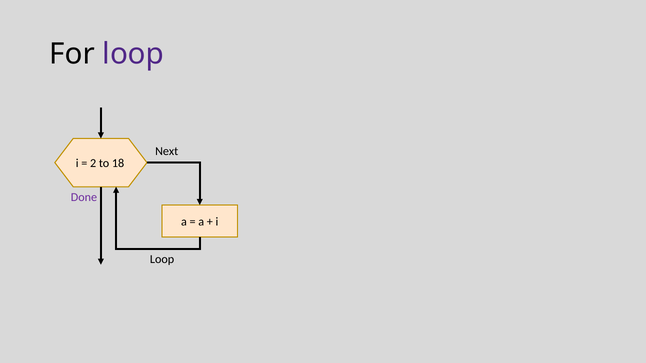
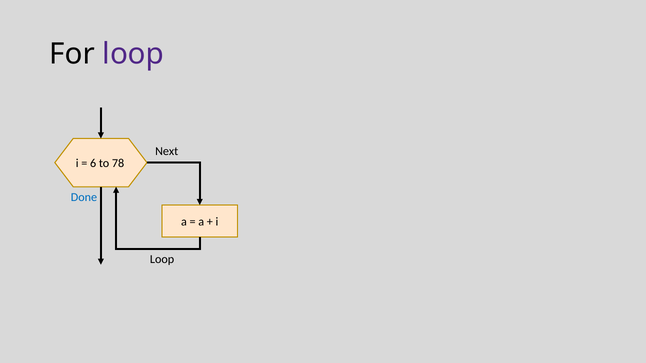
2: 2 -> 6
18: 18 -> 78
Done colour: purple -> blue
